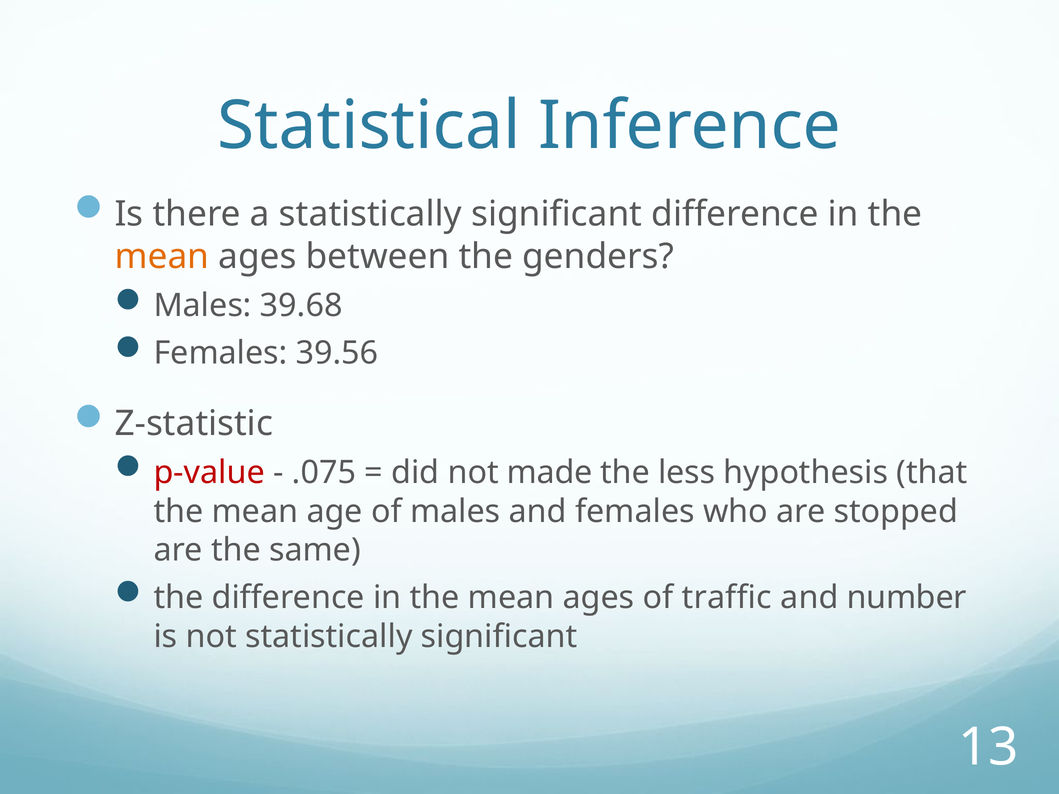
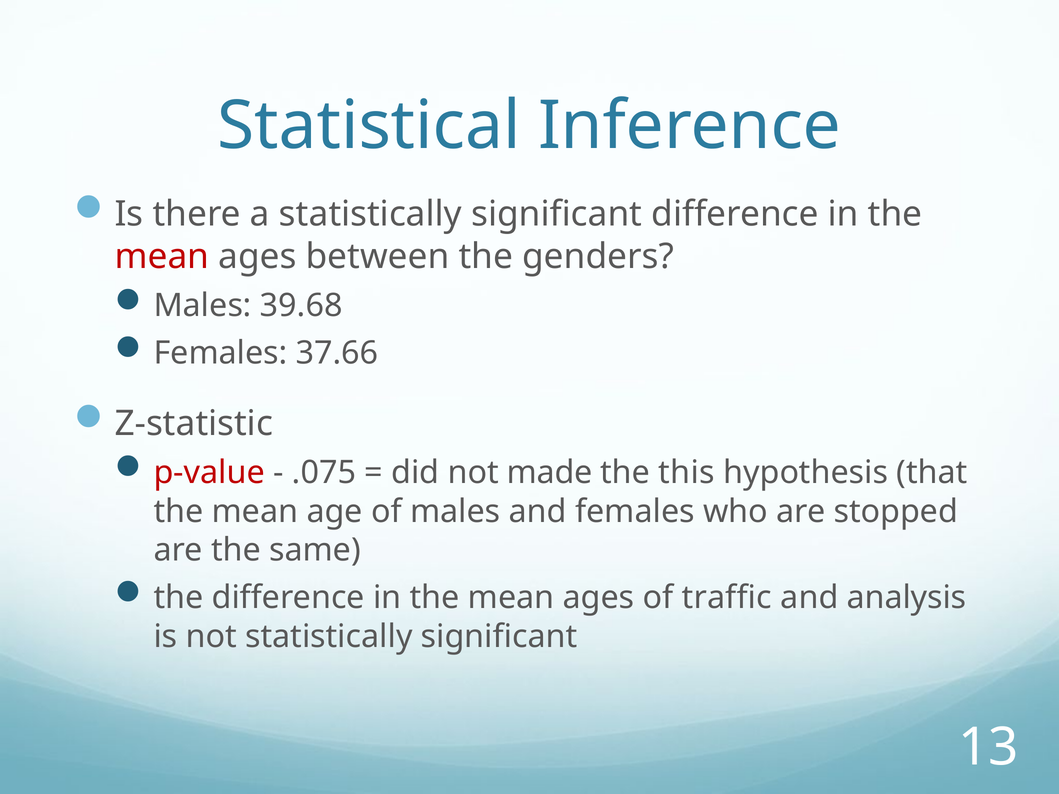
mean at (162, 257) colour: orange -> red
39.56: 39.56 -> 37.66
less: less -> this
number: number -> analysis
